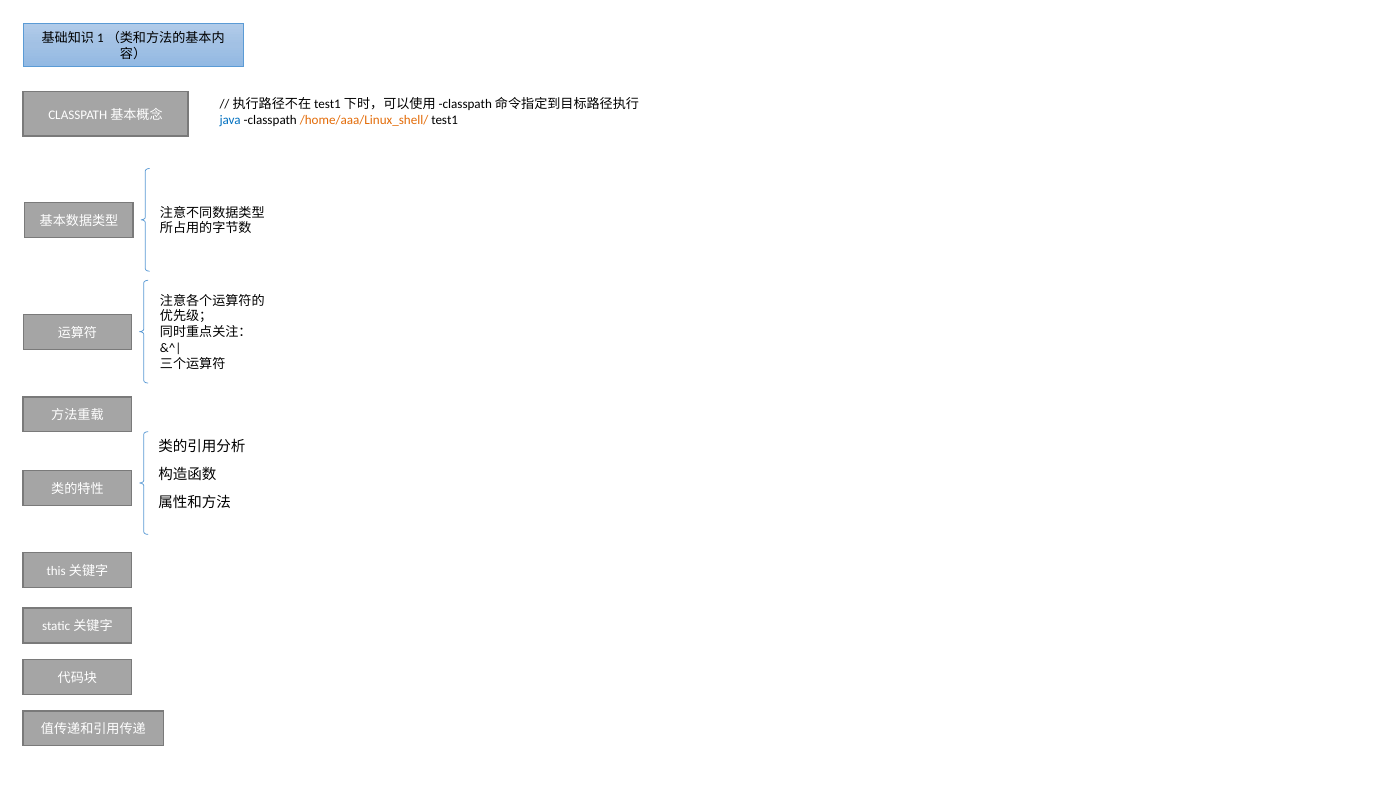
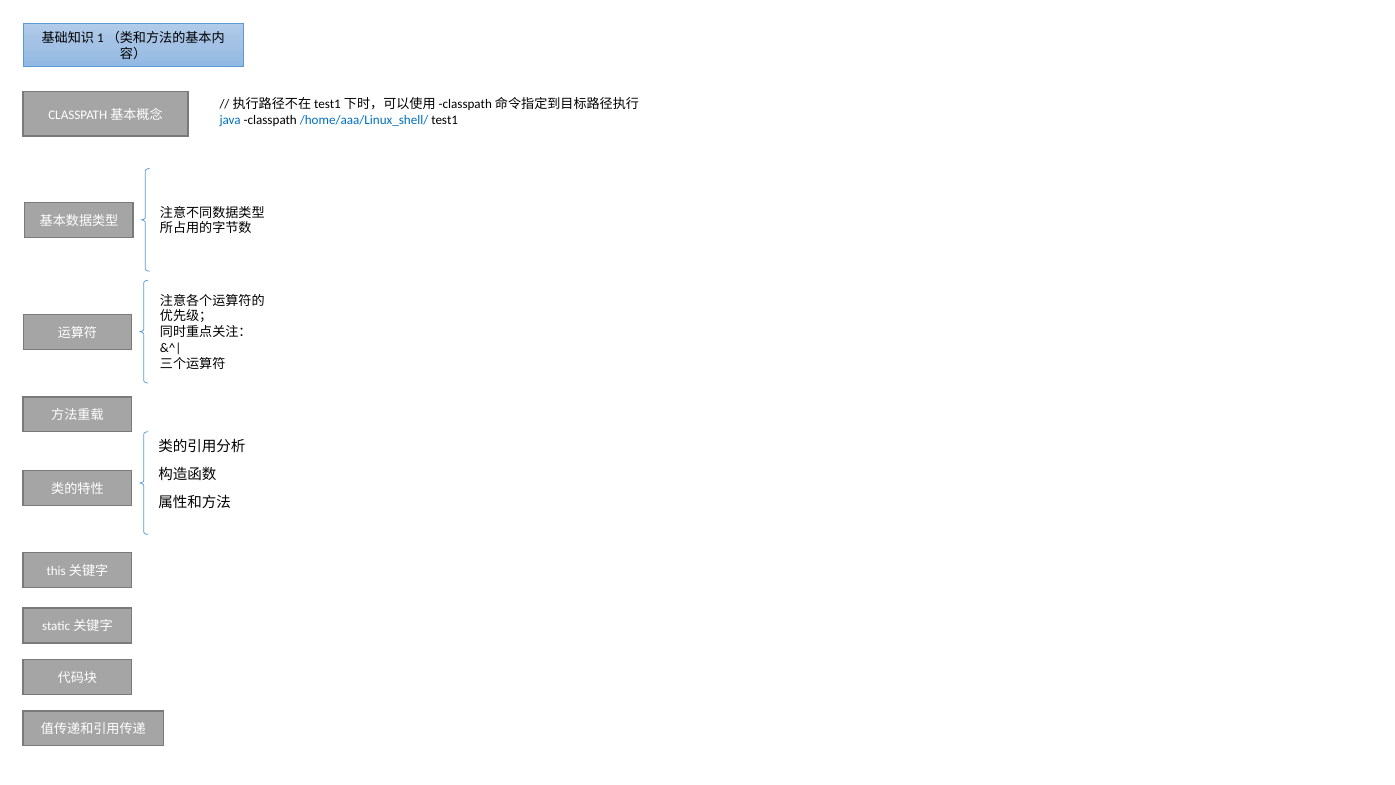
/home/aaa/Linux_shell/ colour: orange -> blue
